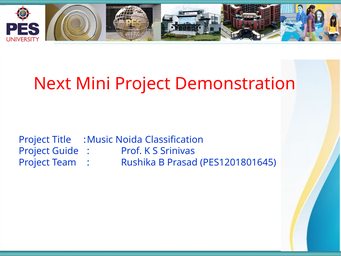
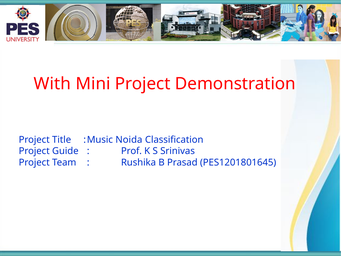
Next: Next -> With
